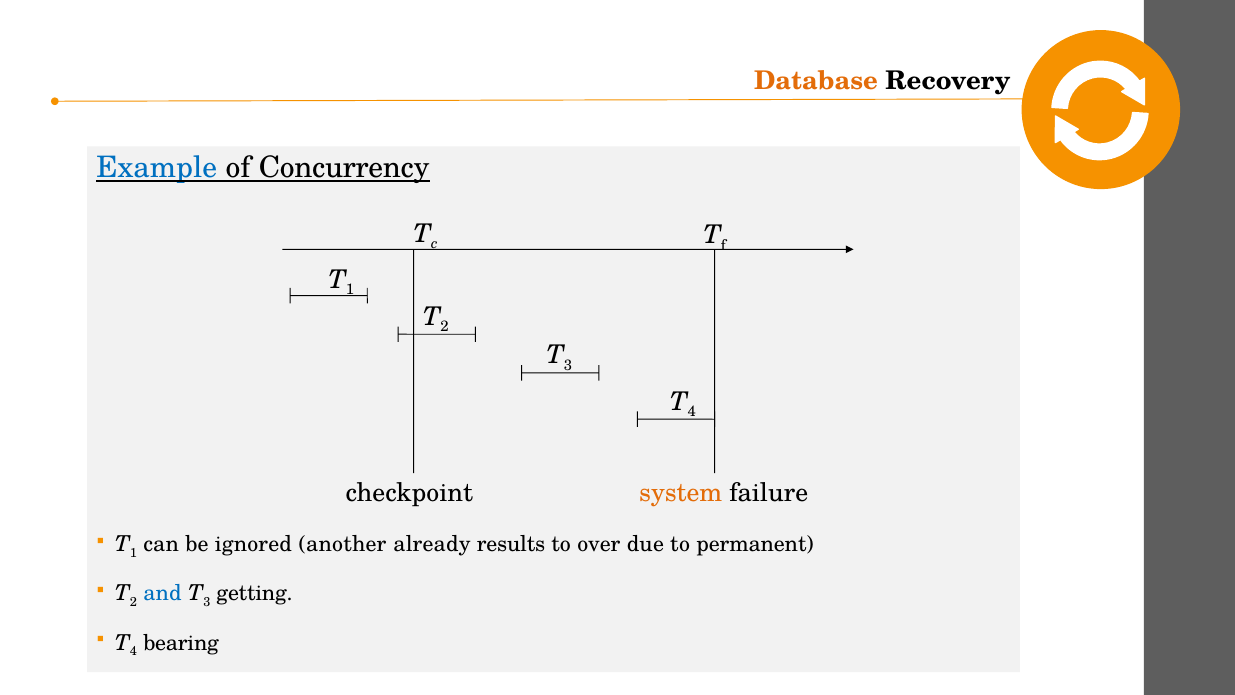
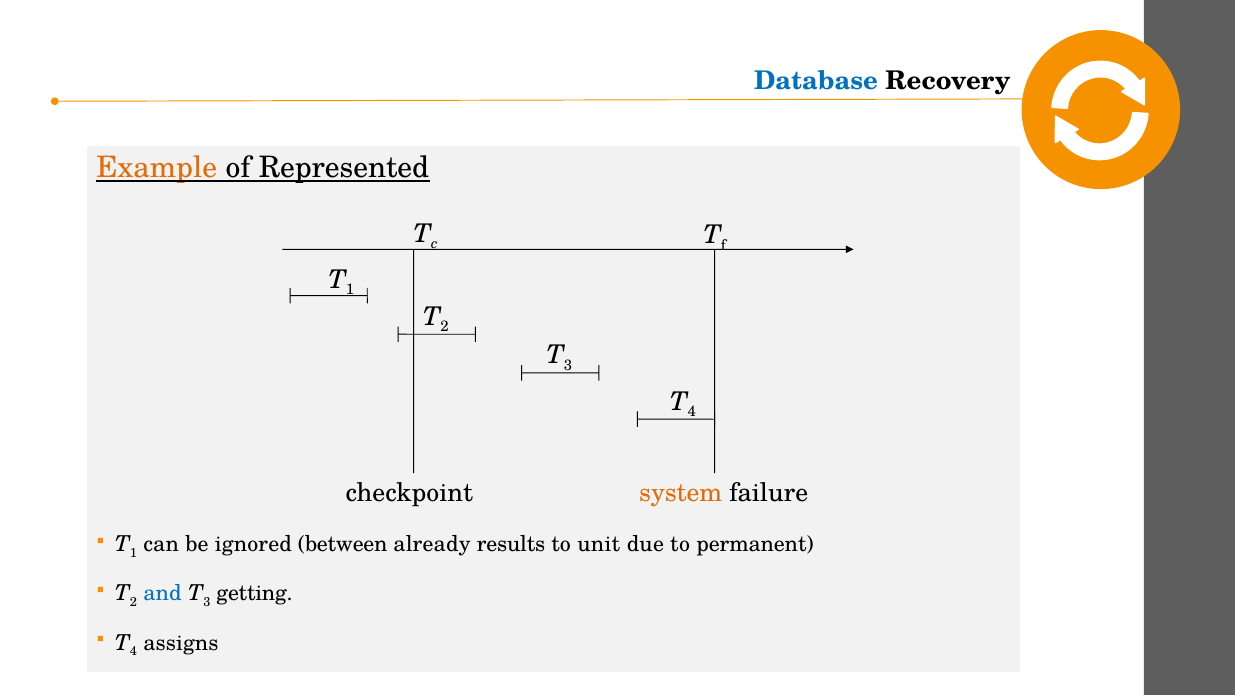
Database colour: orange -> blue
Example colour: blue -> orange
Concurrency: Concurrency -> Represented
another: another -> between
over: over -> unit
bearing: bearing -> assigns
